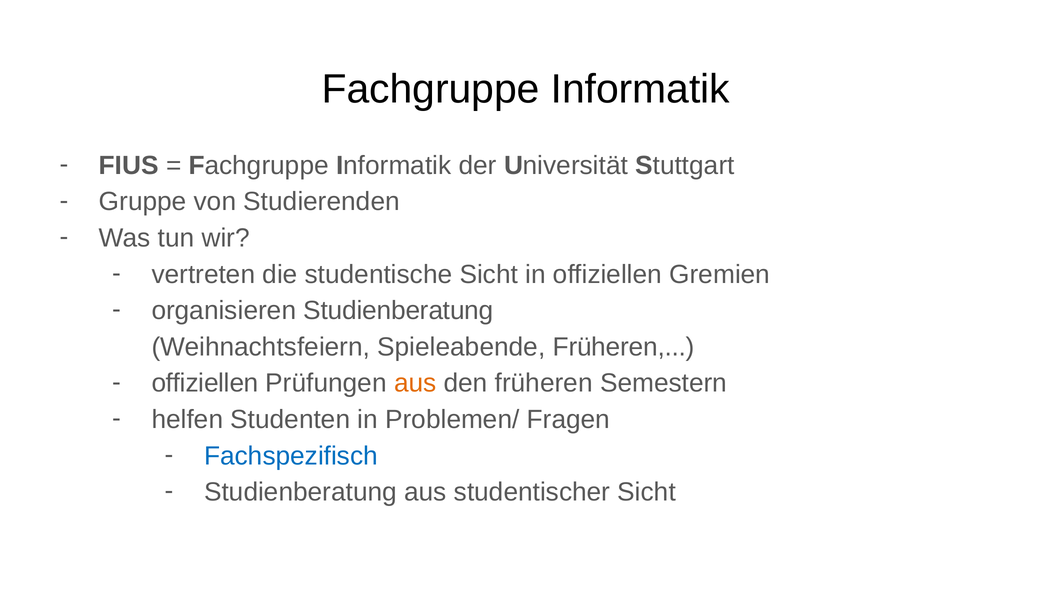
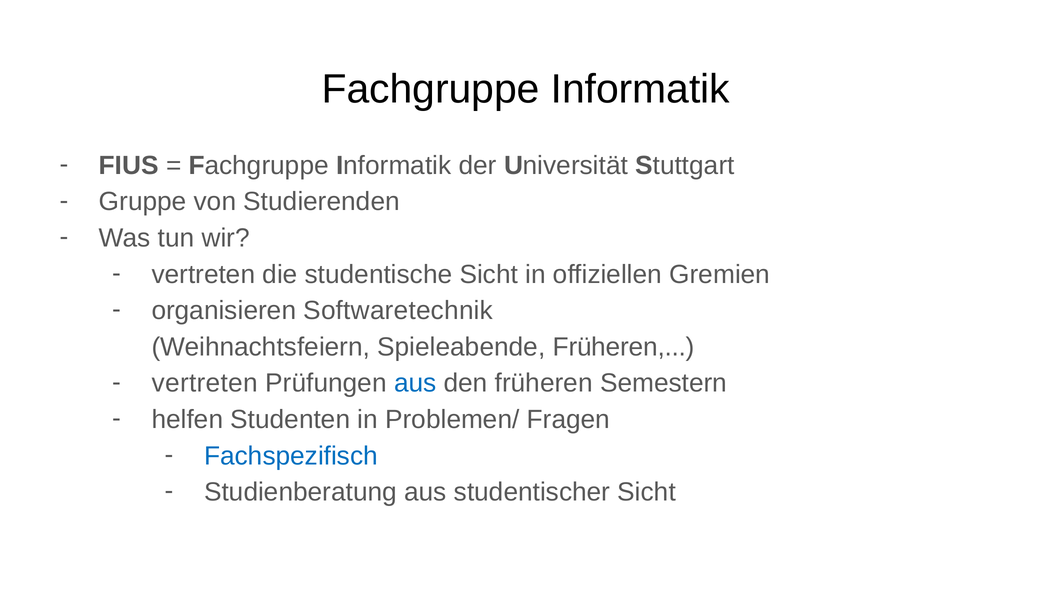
organisieren Studienberatung: Studienberatung -> Softwaretechnik
offiziellen at (205, 383): offiziellen -> vertreten
aus at (415, 383) colour: orange -> blue
